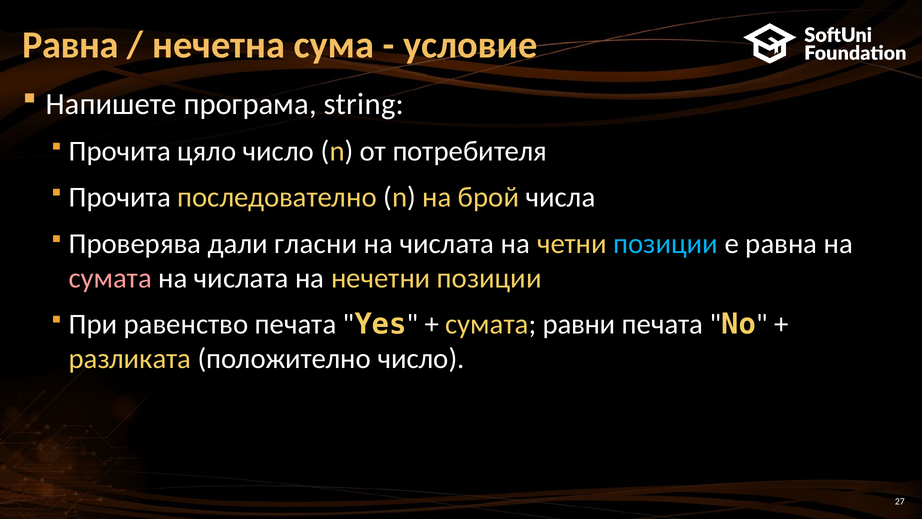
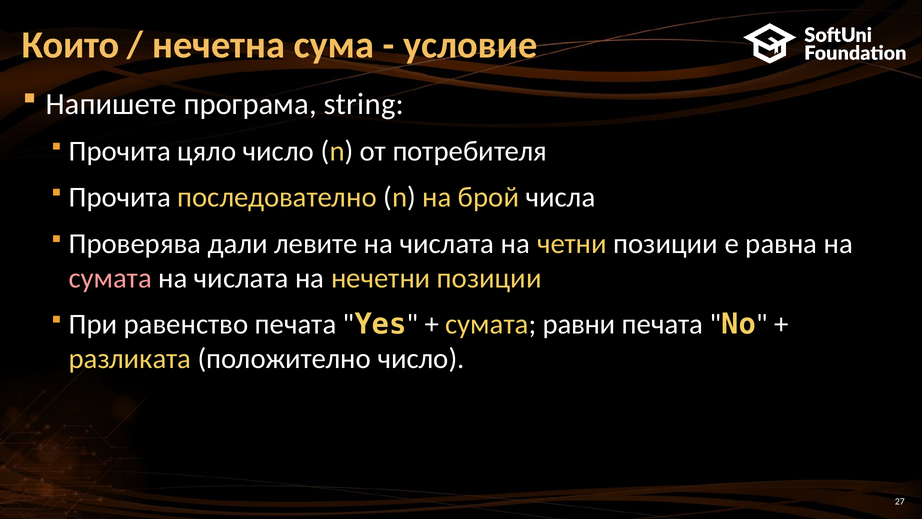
Равна at (71, 45): Равна -> Които
гласни: гласни -> левите
позиции at (666, 243) colour: light blue -> white
